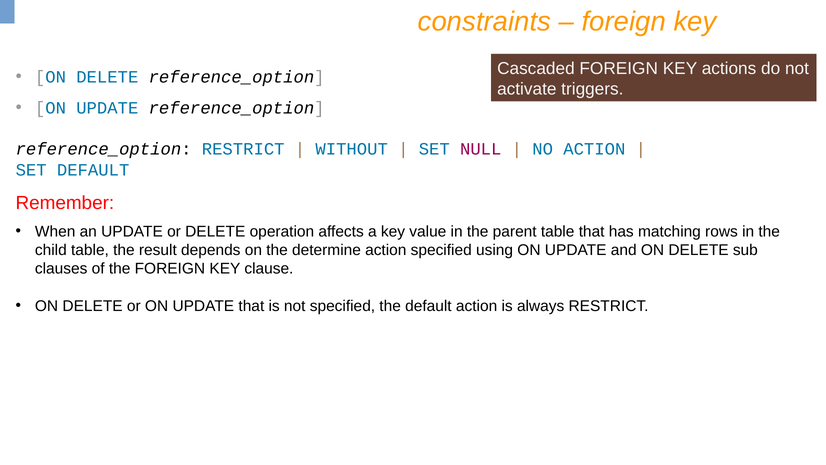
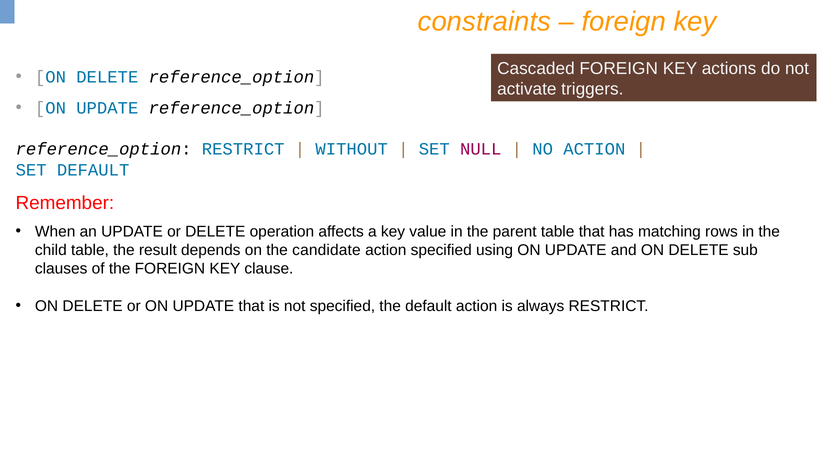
determine: determine -> candidate
